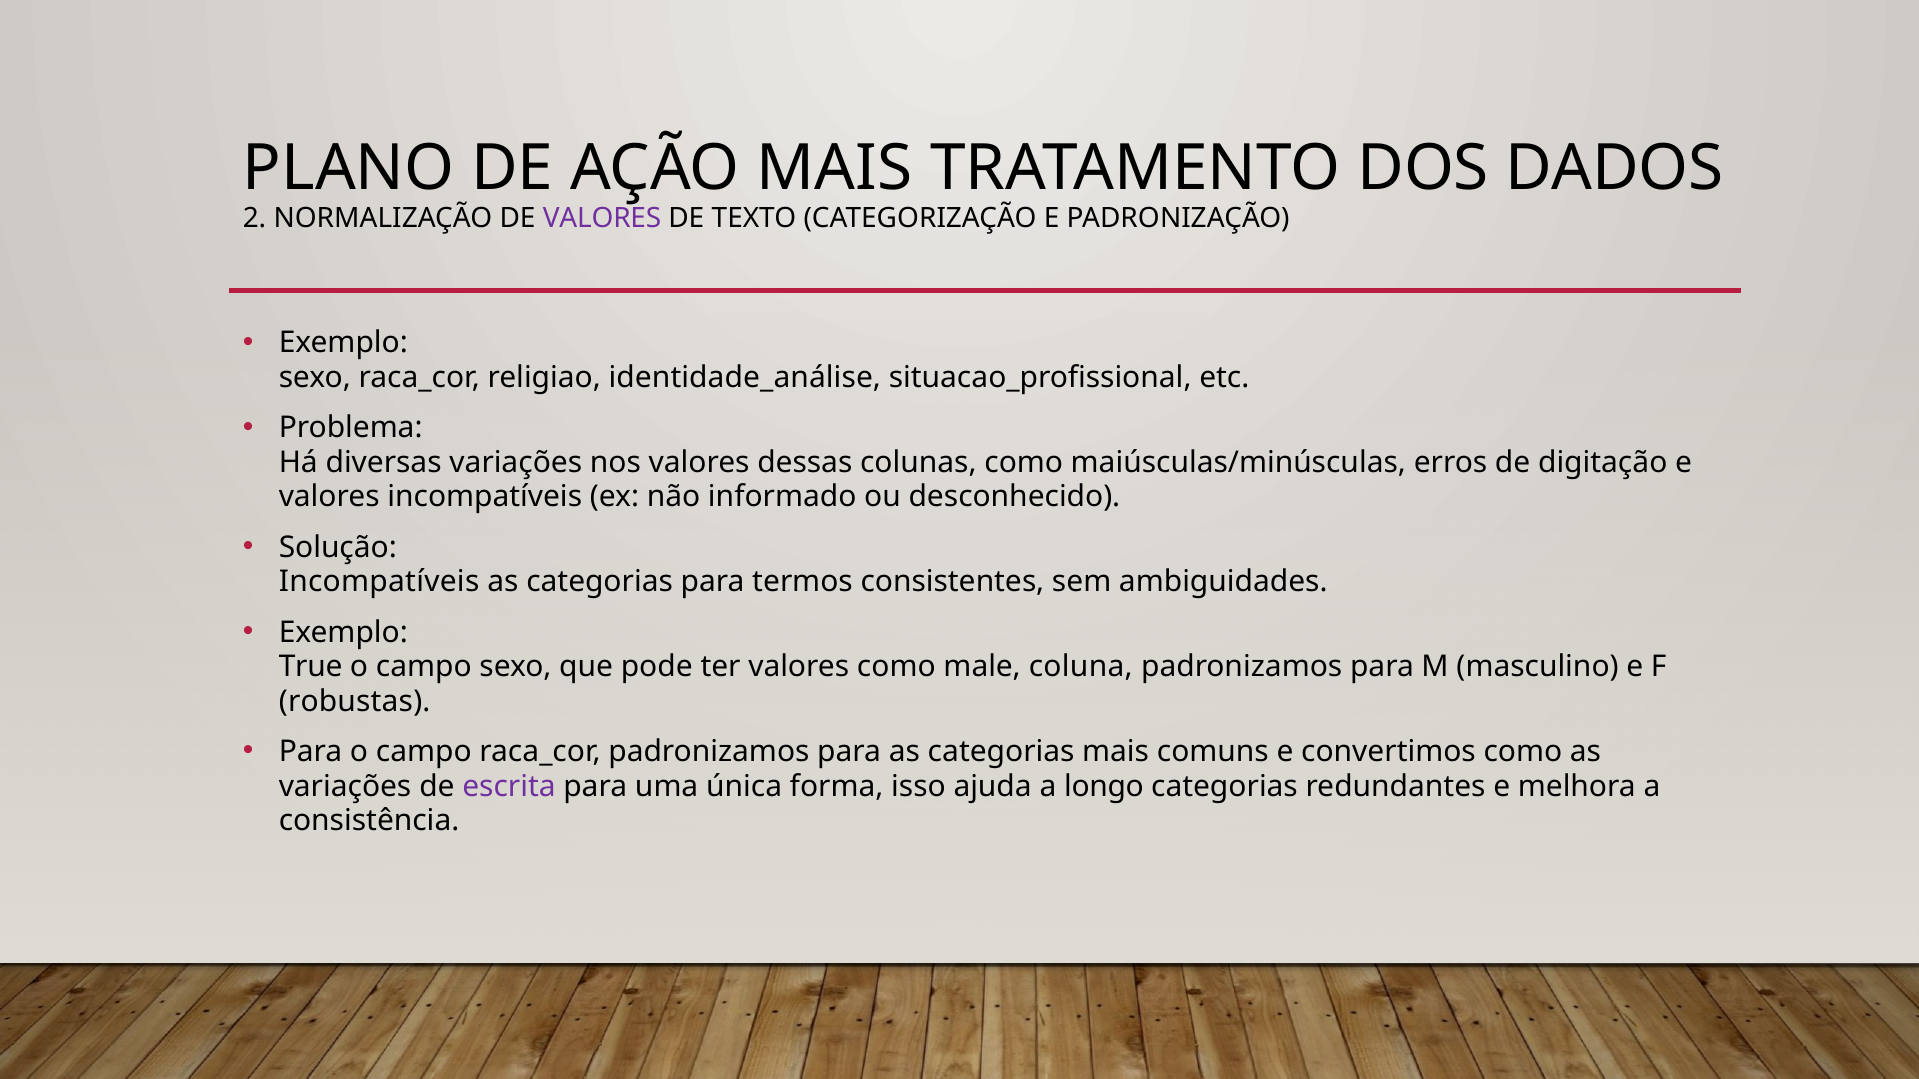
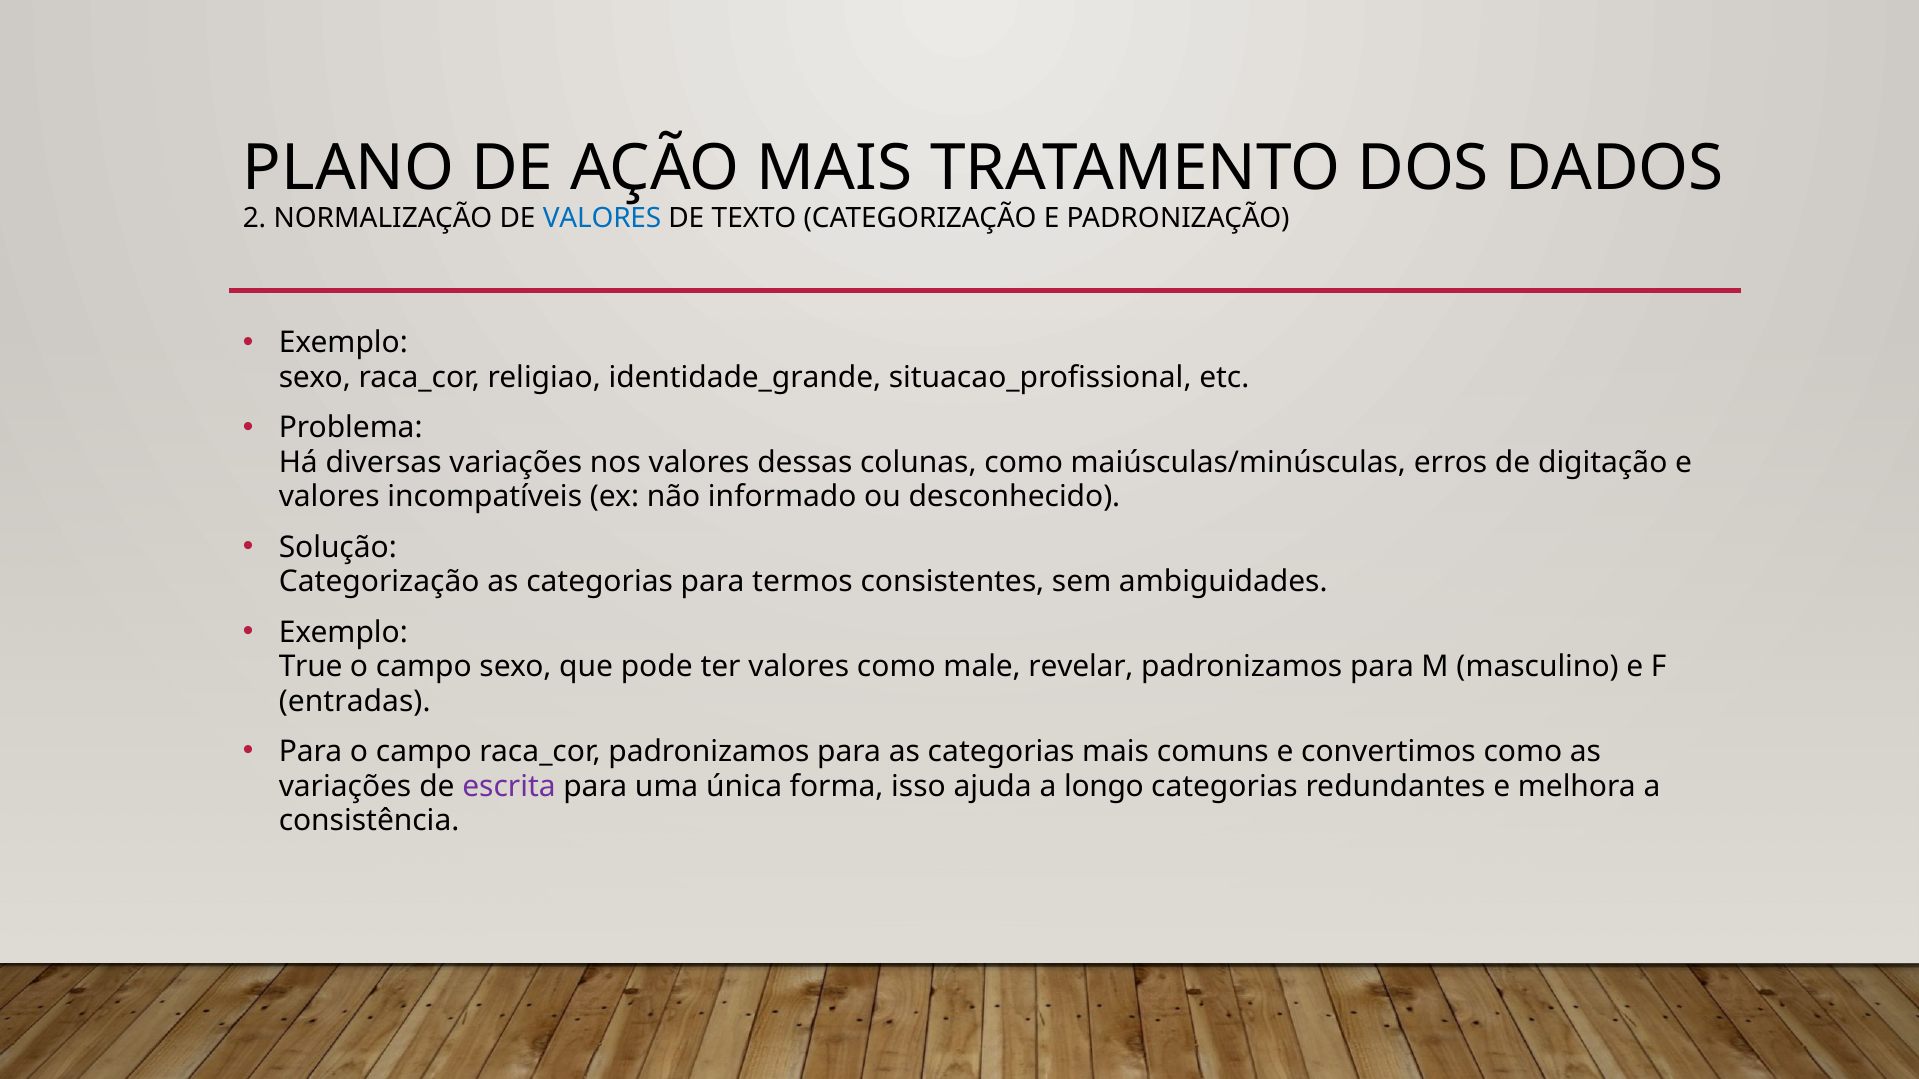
VALORES at (602, 218) colour: purple -> blue
identidade_análise: identidade_análise -> identidade_grande
Incompatíveis at (379, 582): Incompatíveis -> Categorização
coluna: coluna -> revelar
robustas: robustas -> entradas
